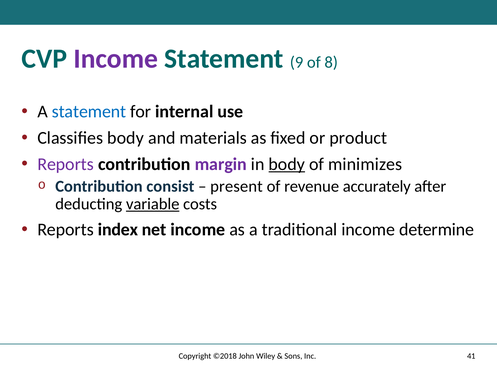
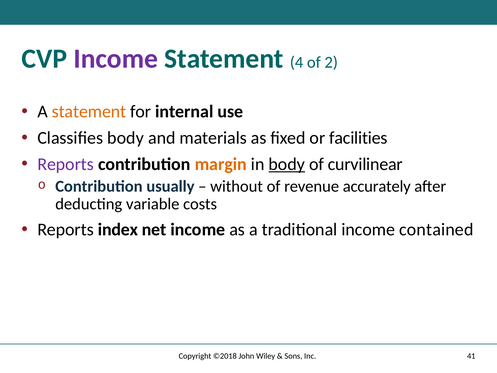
9: 9 -> 4
8: 8 -> 2
statement at (89, 111) colour: blue -> orange
product: product -> facilities
margin colour: purple -> orange
minimizes: minimizes -> curvilinear
consist: consist -> usually
present: present -> without
variable underline: present -> none
determine: determine -> contained
